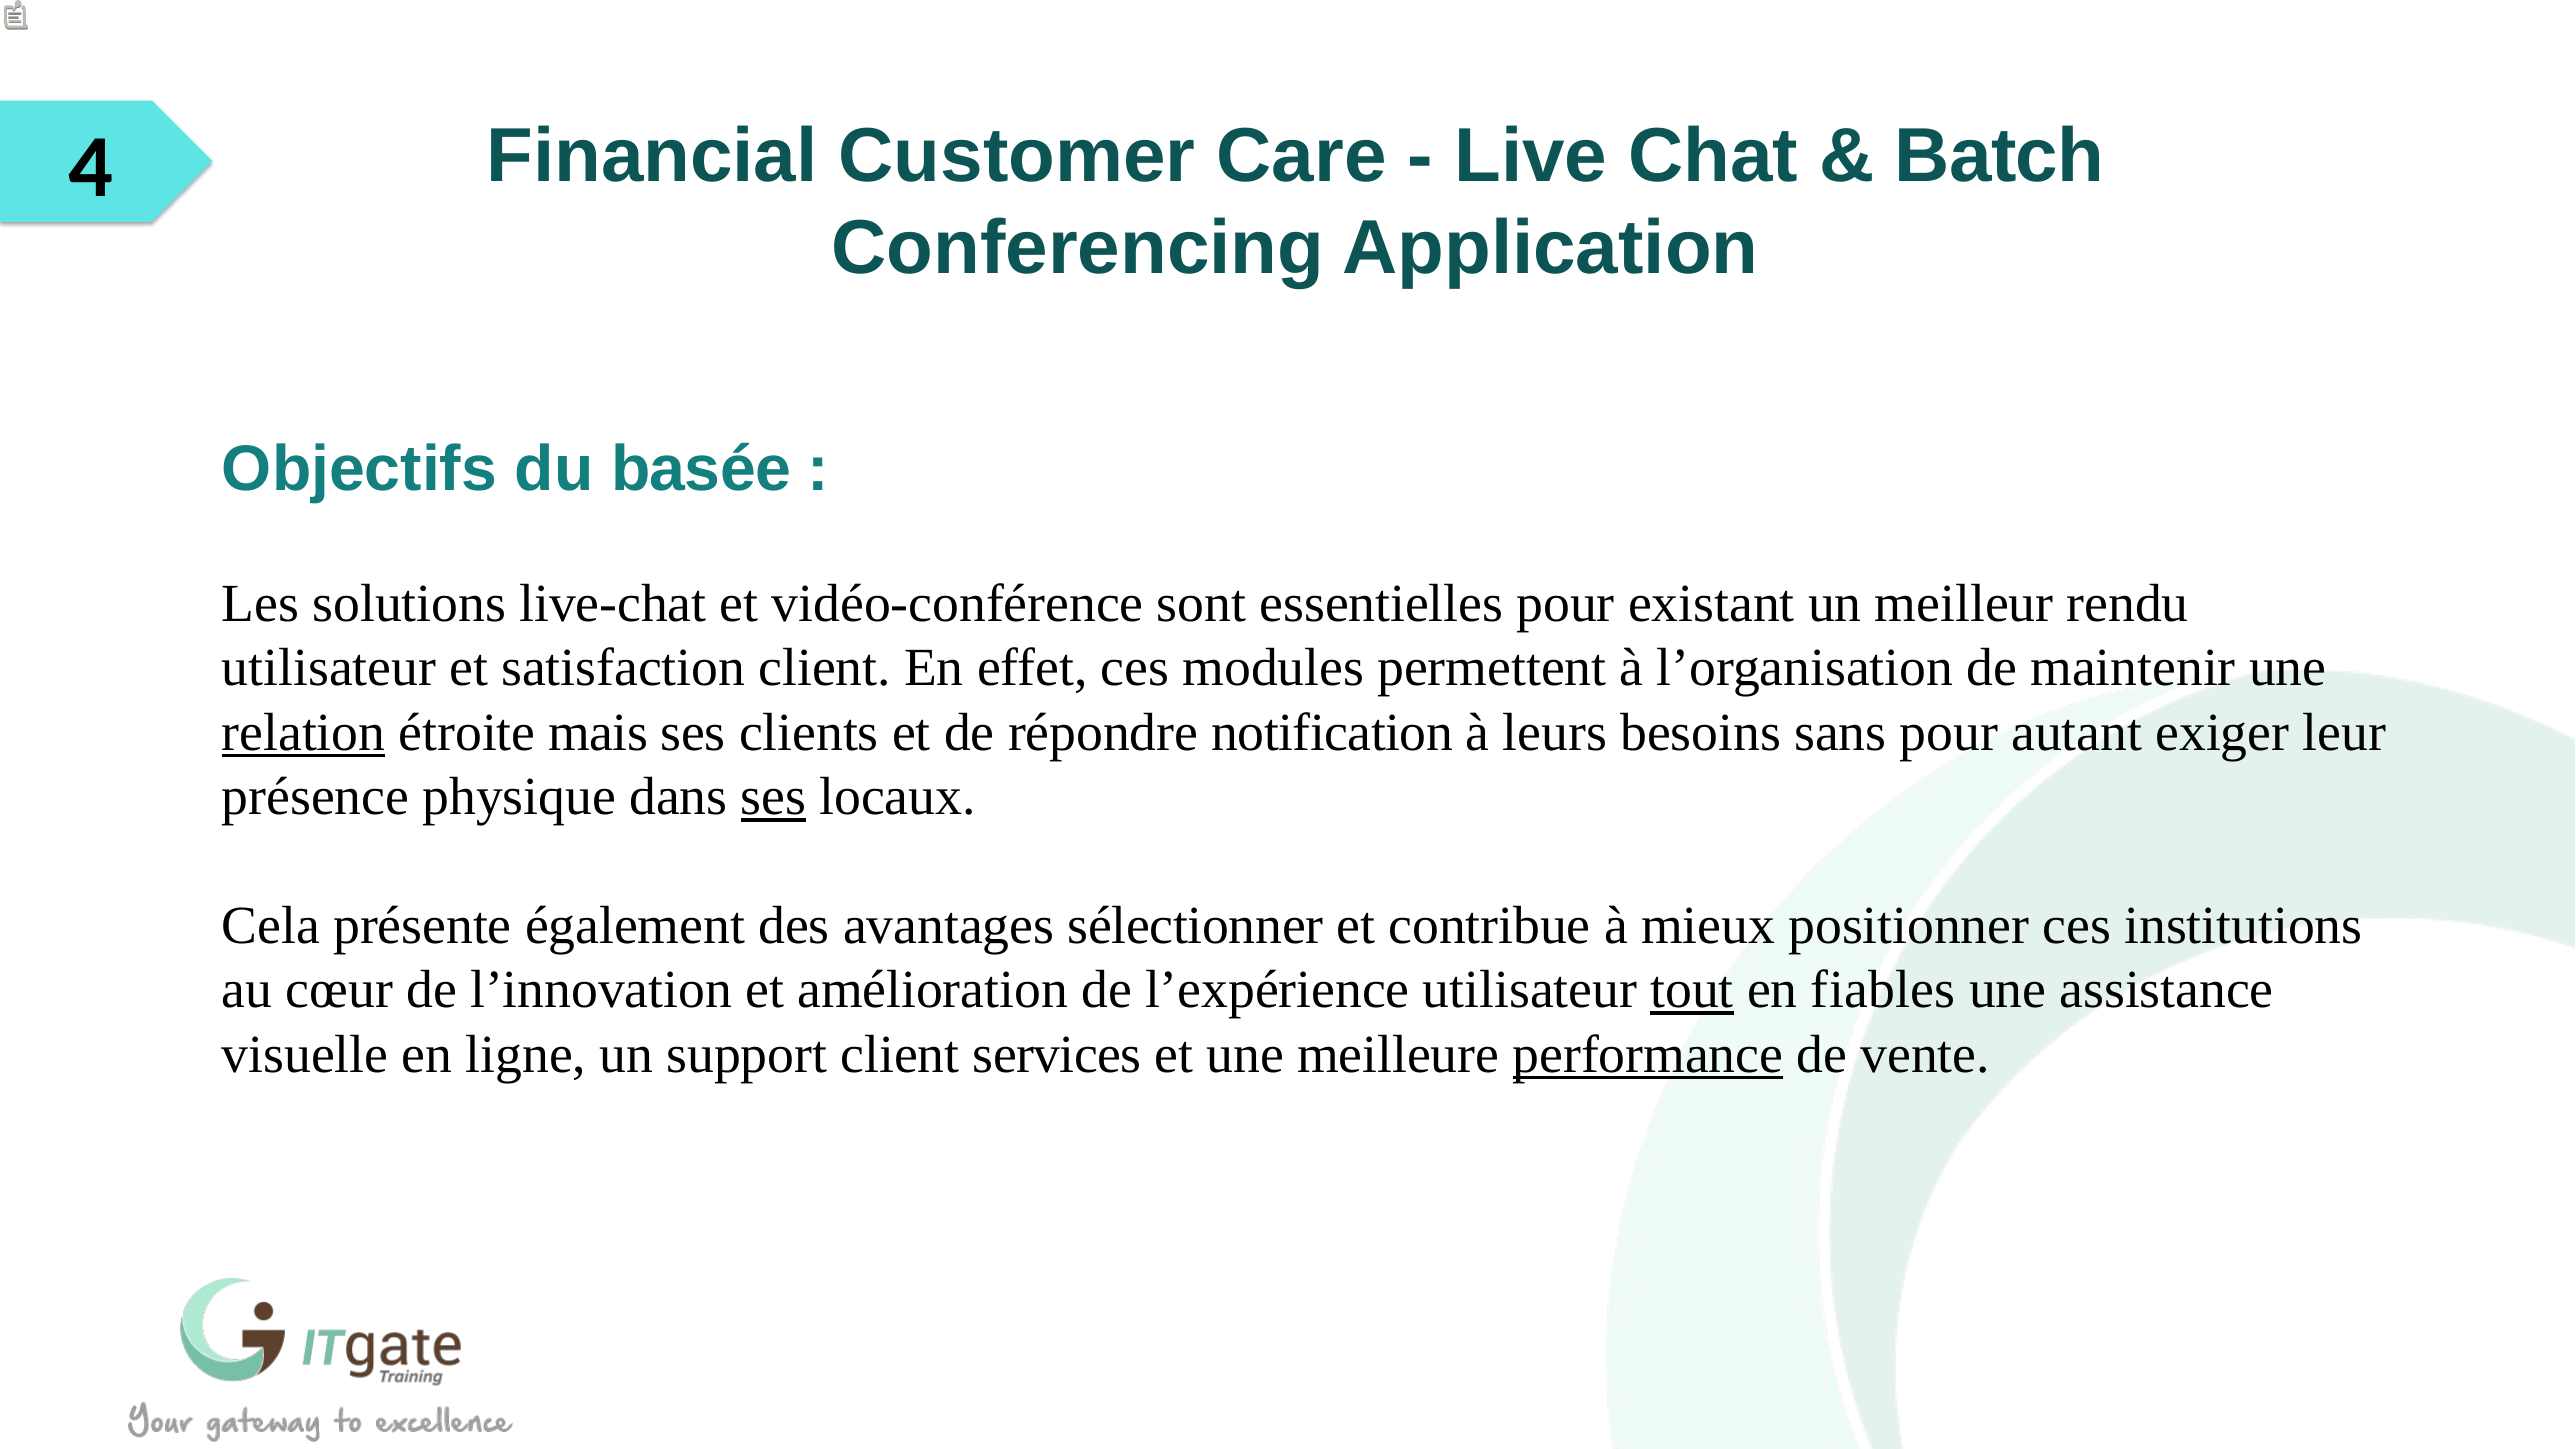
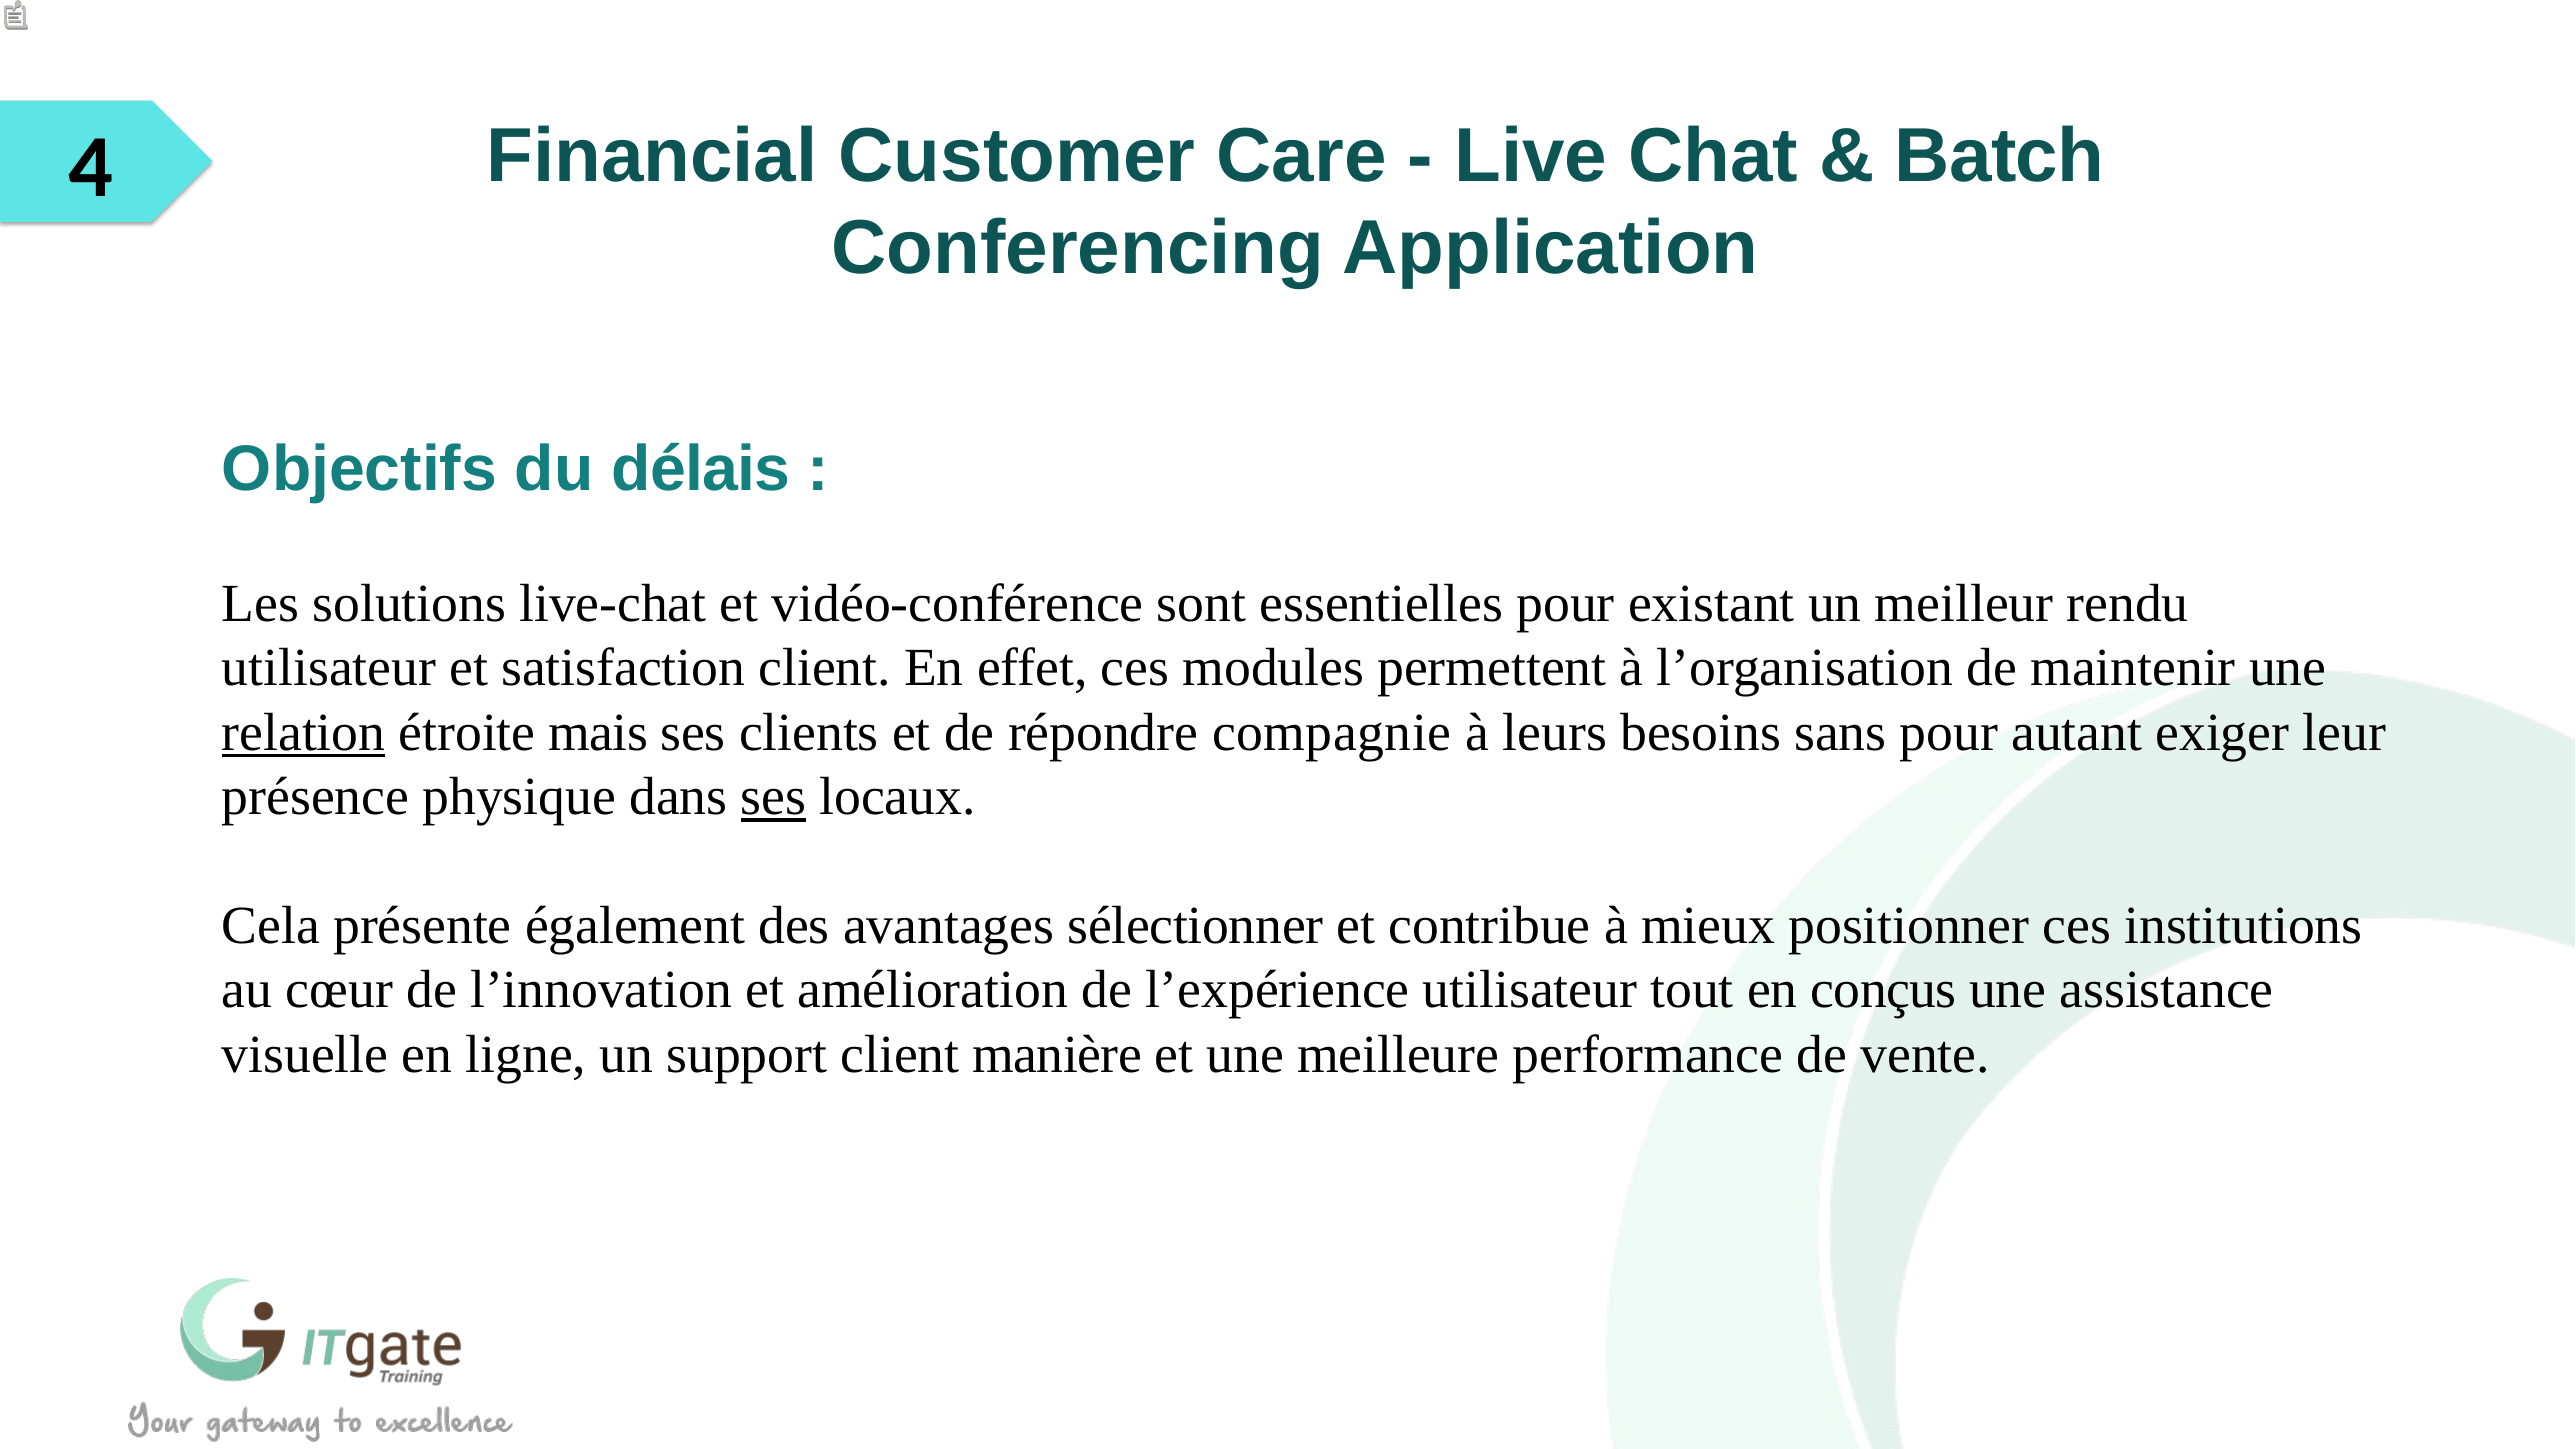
basée: basée -> délais
notification: notification -> compagnie
tout underline: present -> none
fiables: fiables -> conçus
services: services -> manière
performance underline: present -> none
